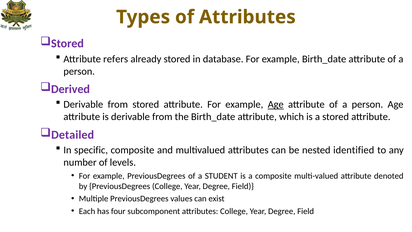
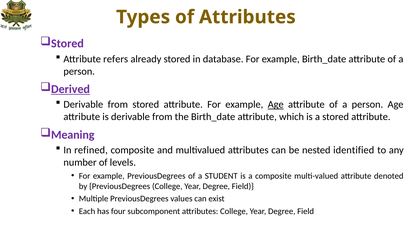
Derived underline: none -> present
Detailed: Detailed -> Meaning
specific: specific -> refined
